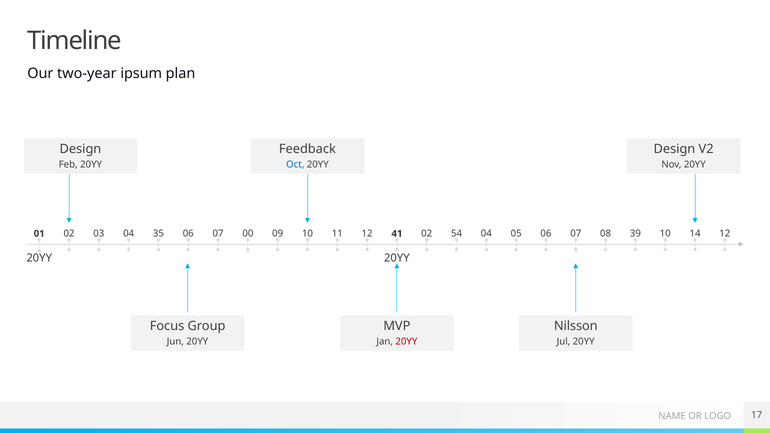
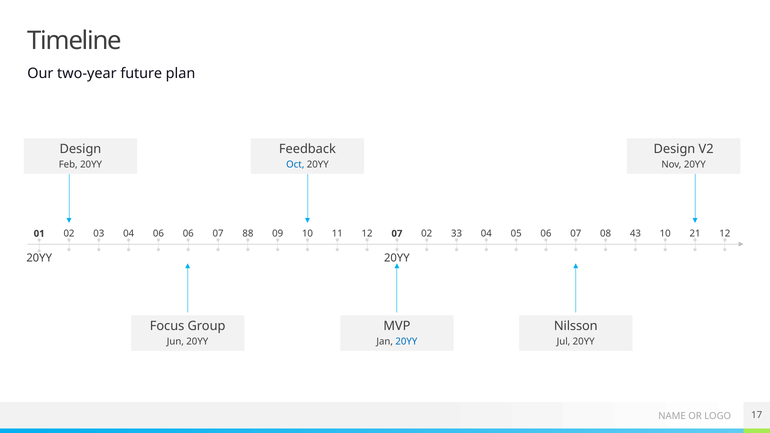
ipsum: ipsum -> future
04 35: 35 -> 06
00: 00 -> 88
12 41: 41 -> 07
54: 54 -> 33
39: 39 -> 43
14: 14 -> 21
20YY at (406, 342) colour: red -> blue
